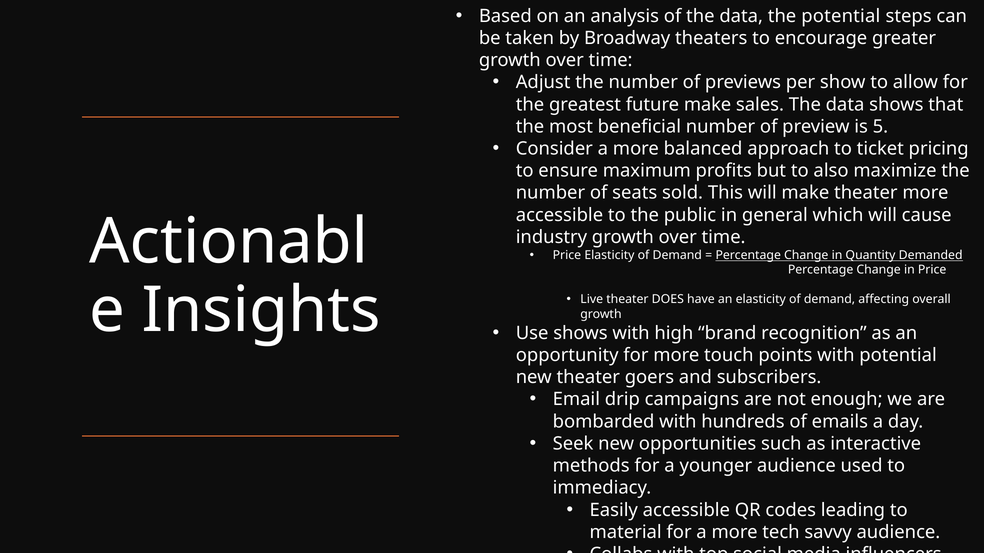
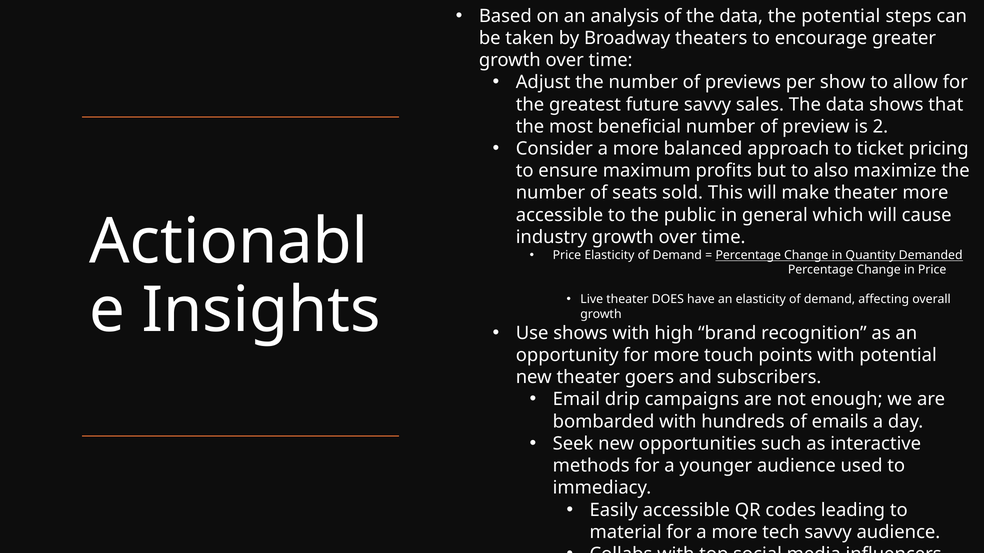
future make: make -> savvy
5: 5 -> 2
